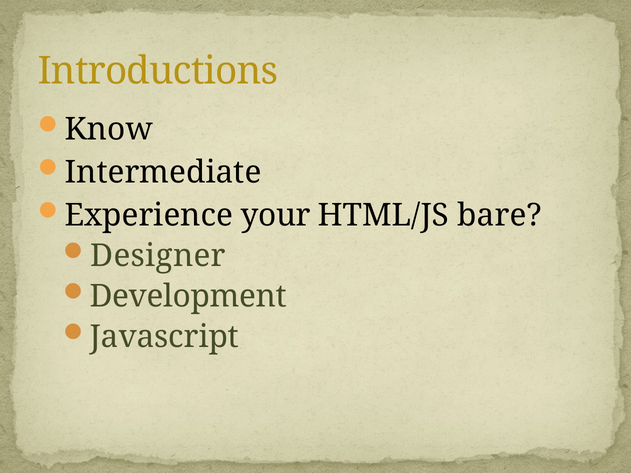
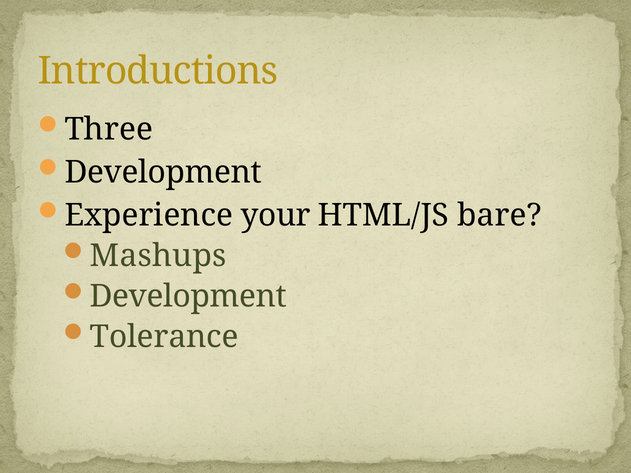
Know: Know -> Three
Intermediate at (163, 173): Intermediate -> Development
Designer: Designer -> Mashups
Javascript: Javascript -> Tolerance
